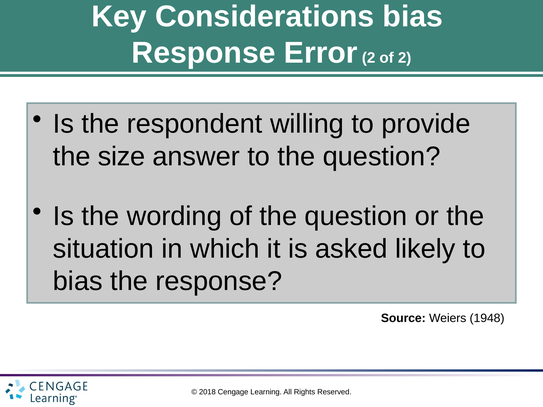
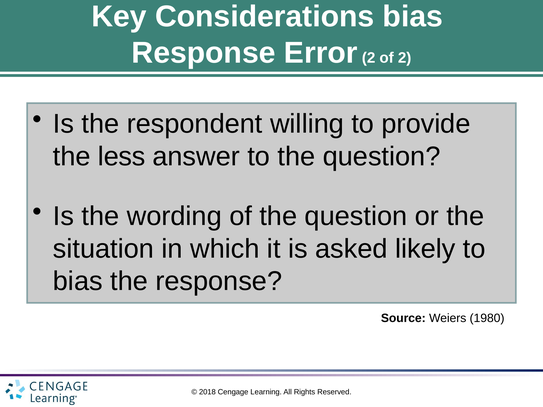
size: size -> less
1948: 1948 -> 1980
